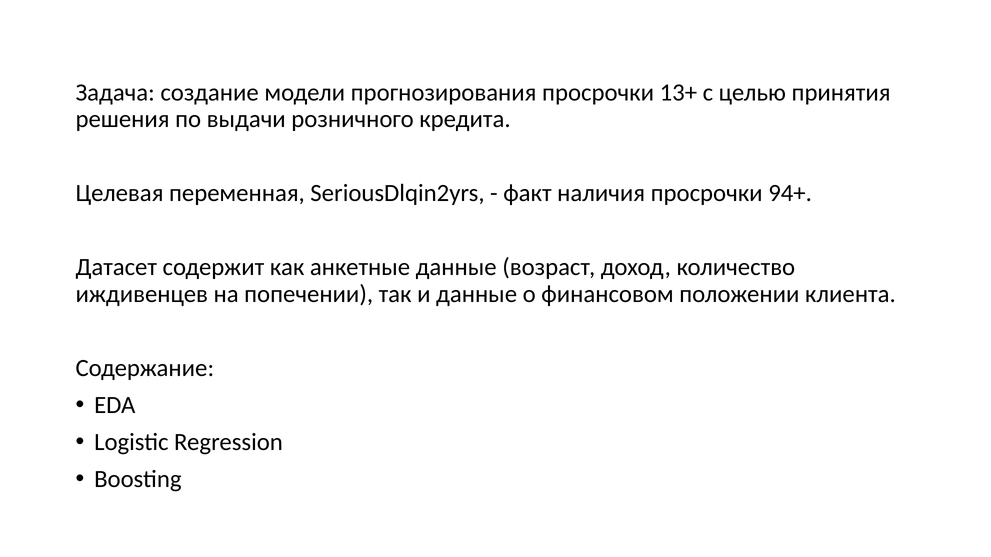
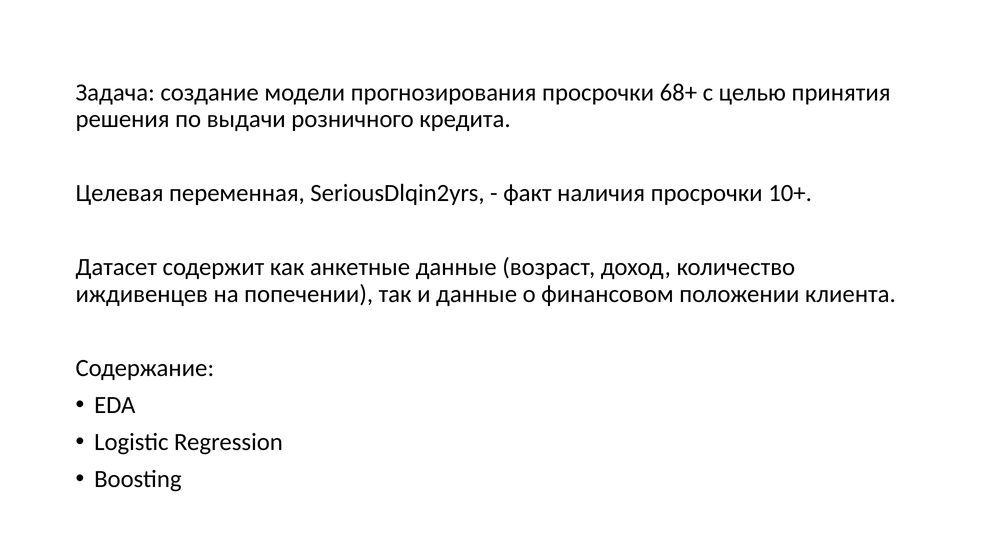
13+: 13+ -> 68+
94+: 94+ -> 10+
